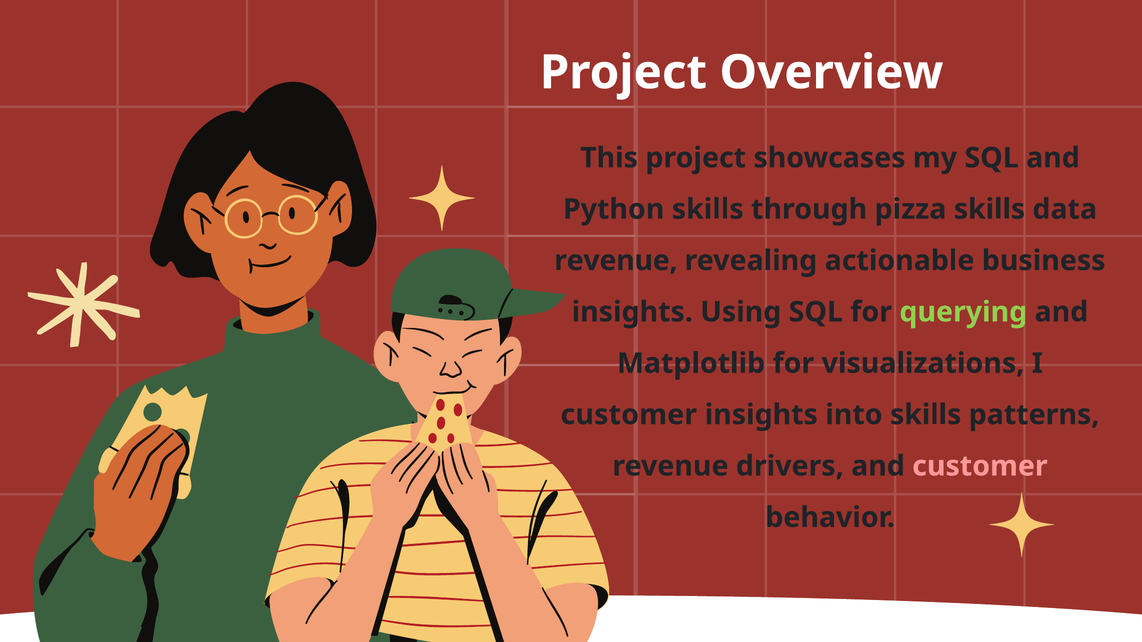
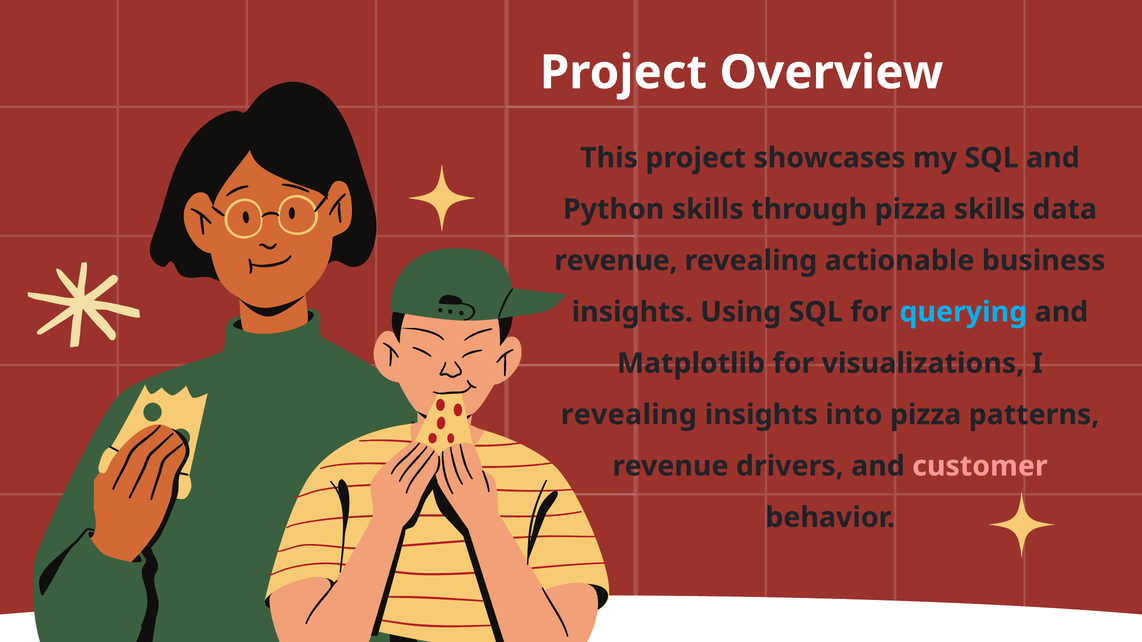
querying colour: light green -> light blue
customer at (629, 415): customer -> revealing
into skills: skills -> pizza
